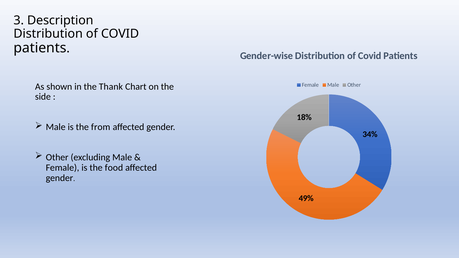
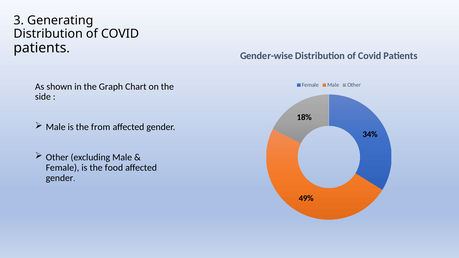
Description: Description -> Generating
Thank: Thank -> Graph
